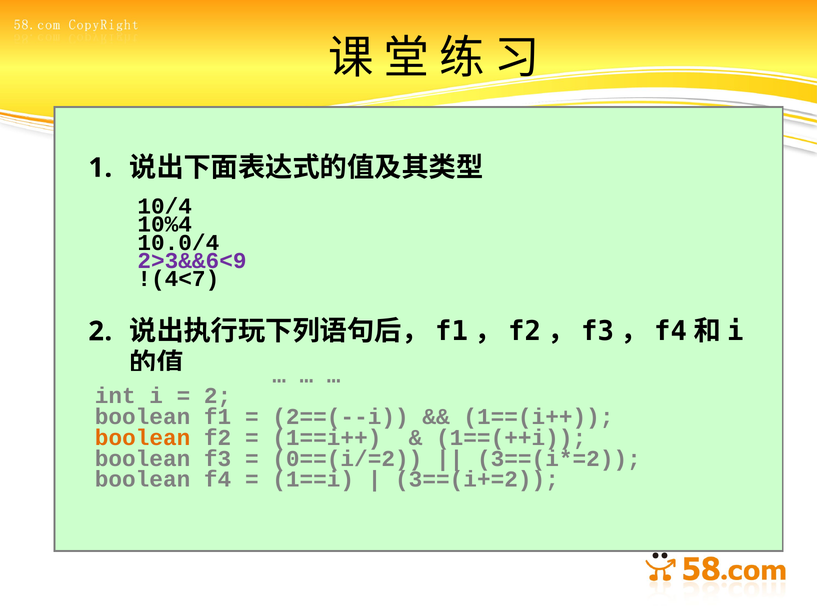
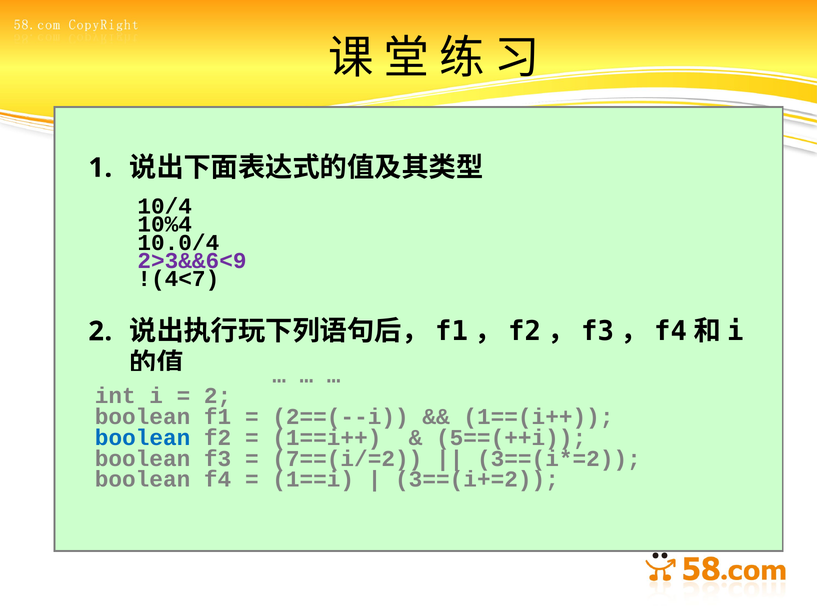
boolean at (143, 438) colour: orange -> blue
1==(++i: 1==(++i -> 5==(++i
0==(i/=2: 0==(i/=2 -> 7==(i/=2
